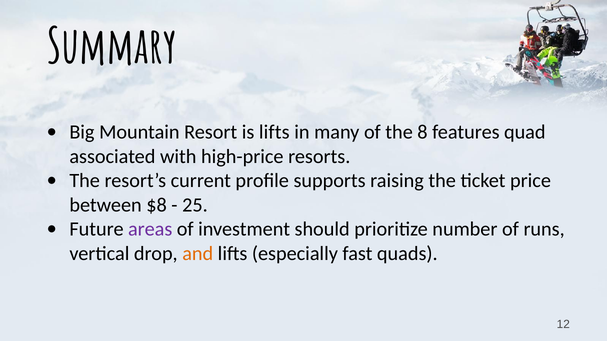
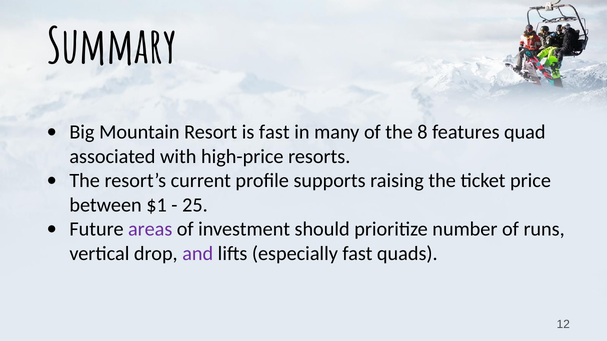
is lifts: lifts -> fast
$8: $8 -> $1
and colour: orange -> purple
